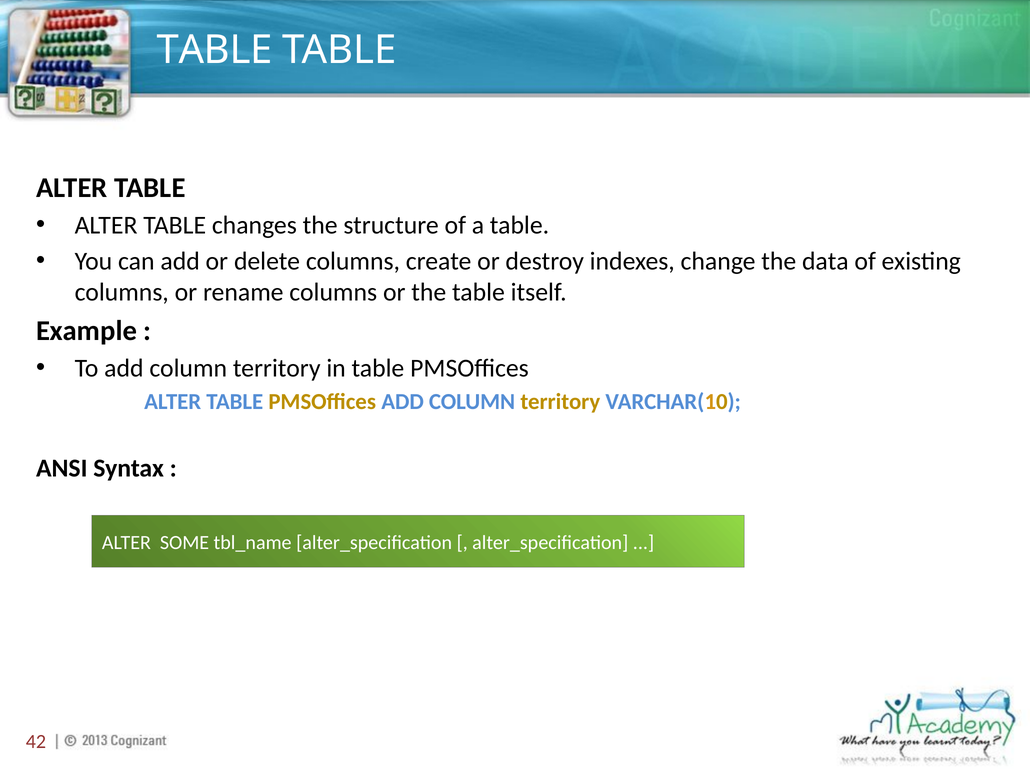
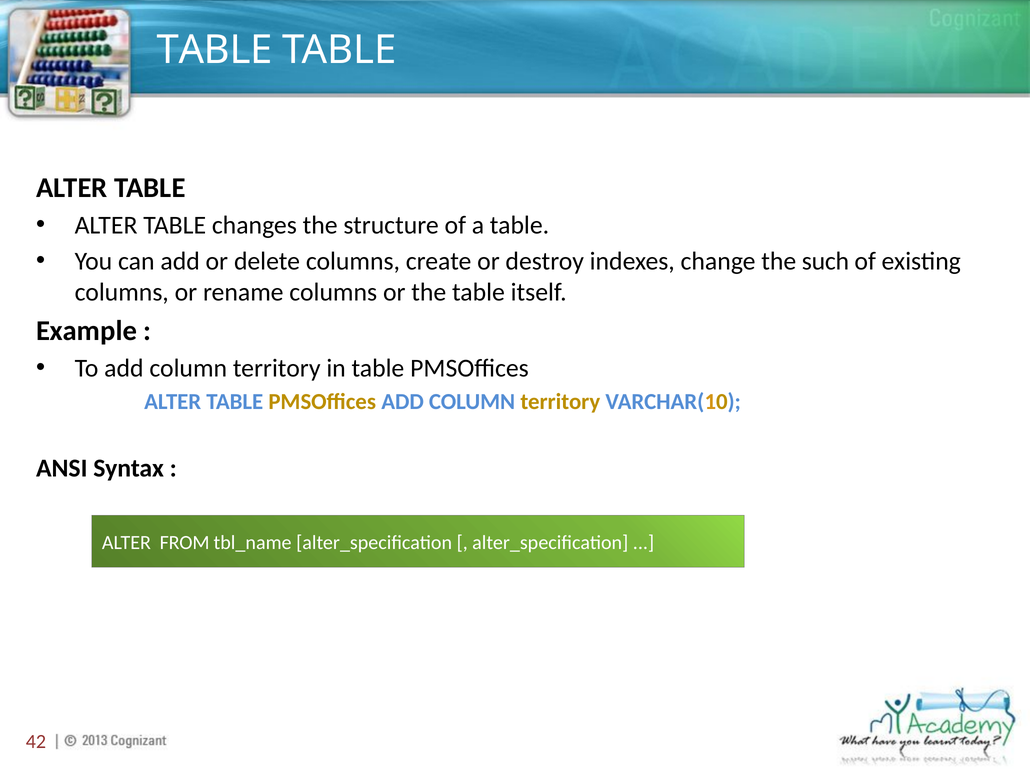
data: data -> such
SOME: SOME -> FROM
